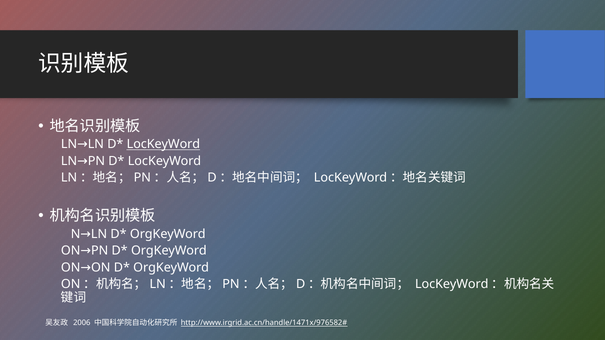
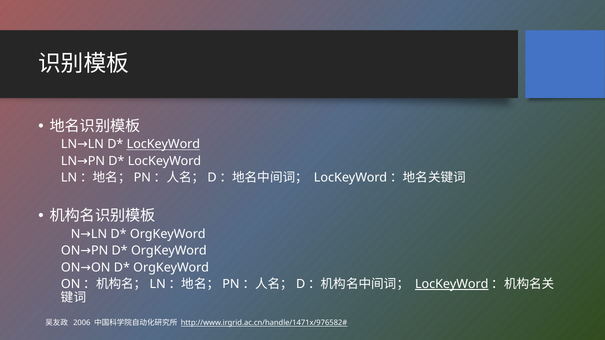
LocKeyWord at (452, 284) underline: none -> present
